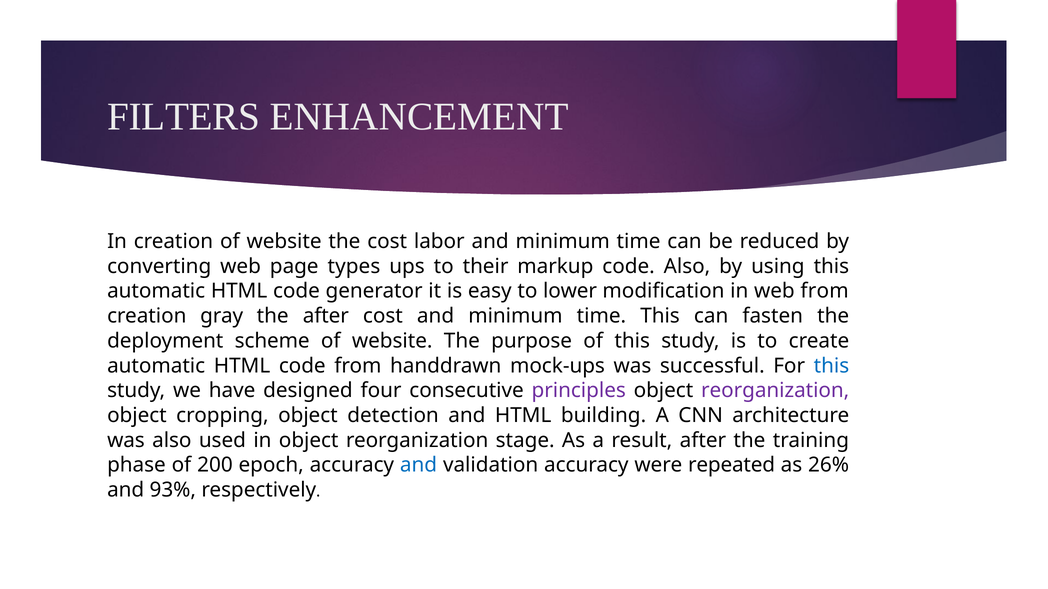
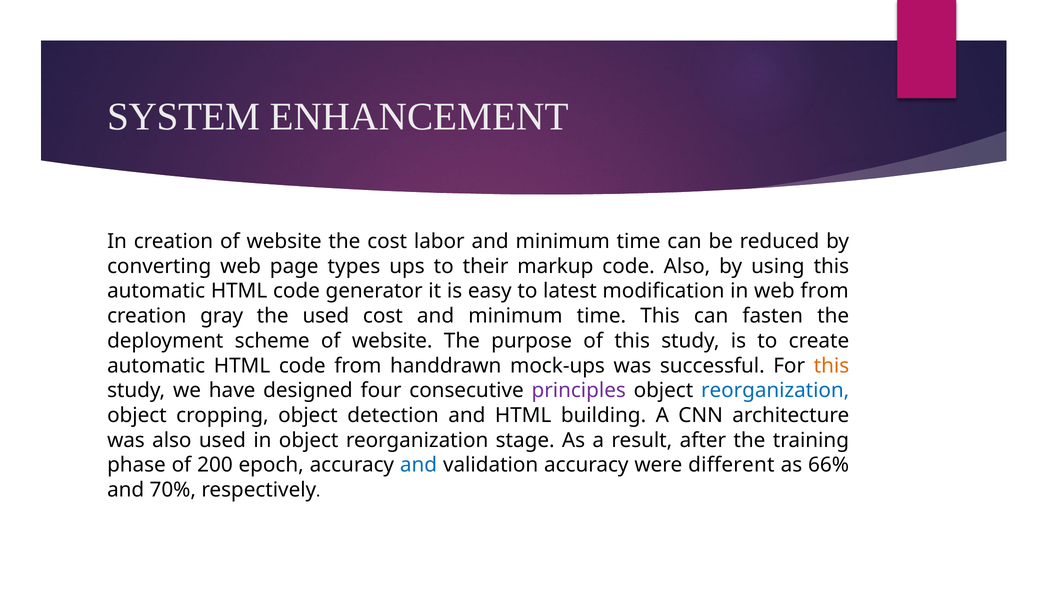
FILTERS: FILTERS -> SYSTEM
lower: lower -> latest
the after: after -> used
this at (831, 366) colour: blue -> orange
reorganization at (775, 391) colour: purple -> blue
repeated: repeated -> different
26%: 26% -> 66%
93%: 93% -> 70%
